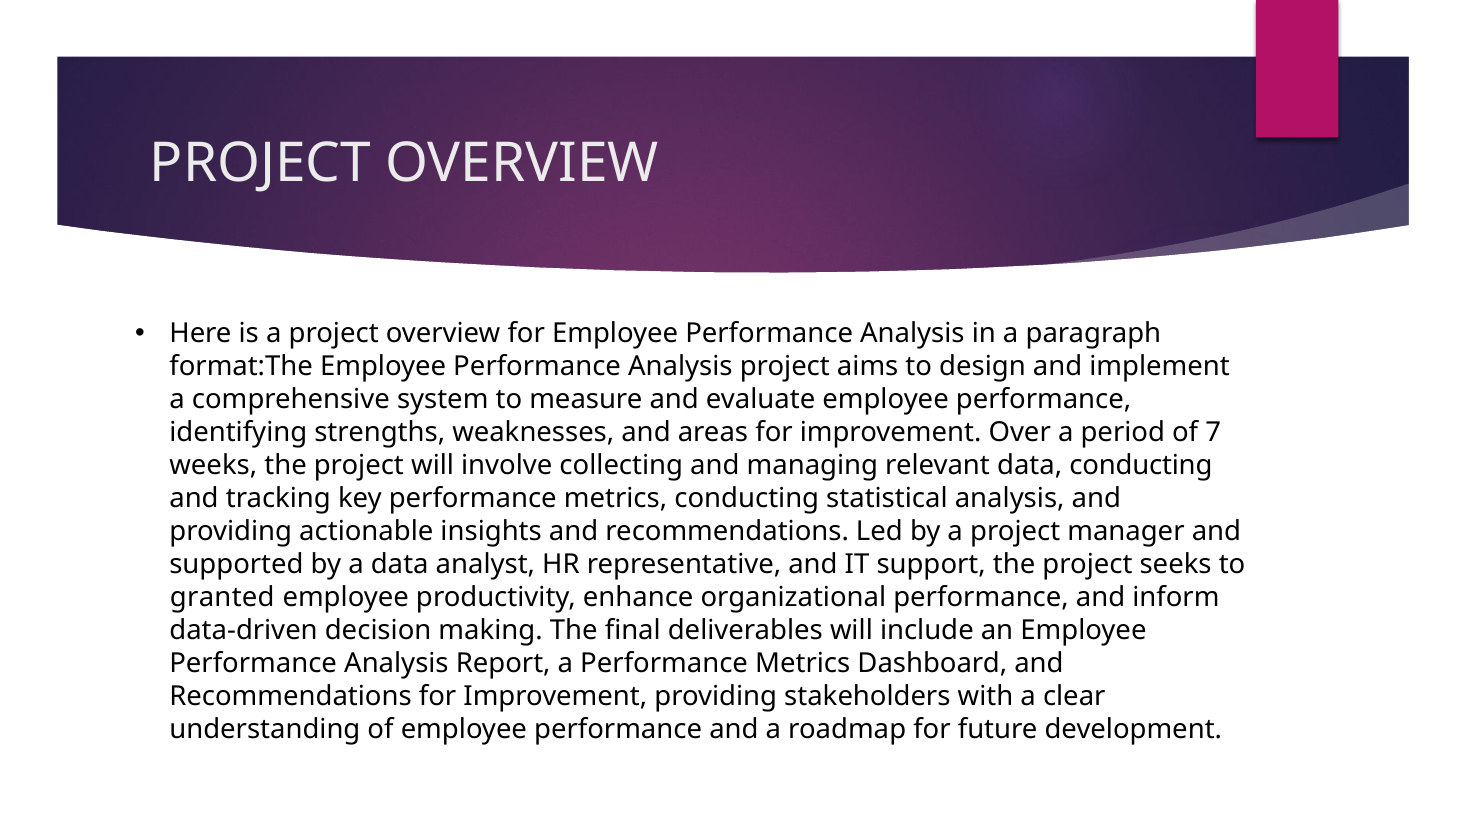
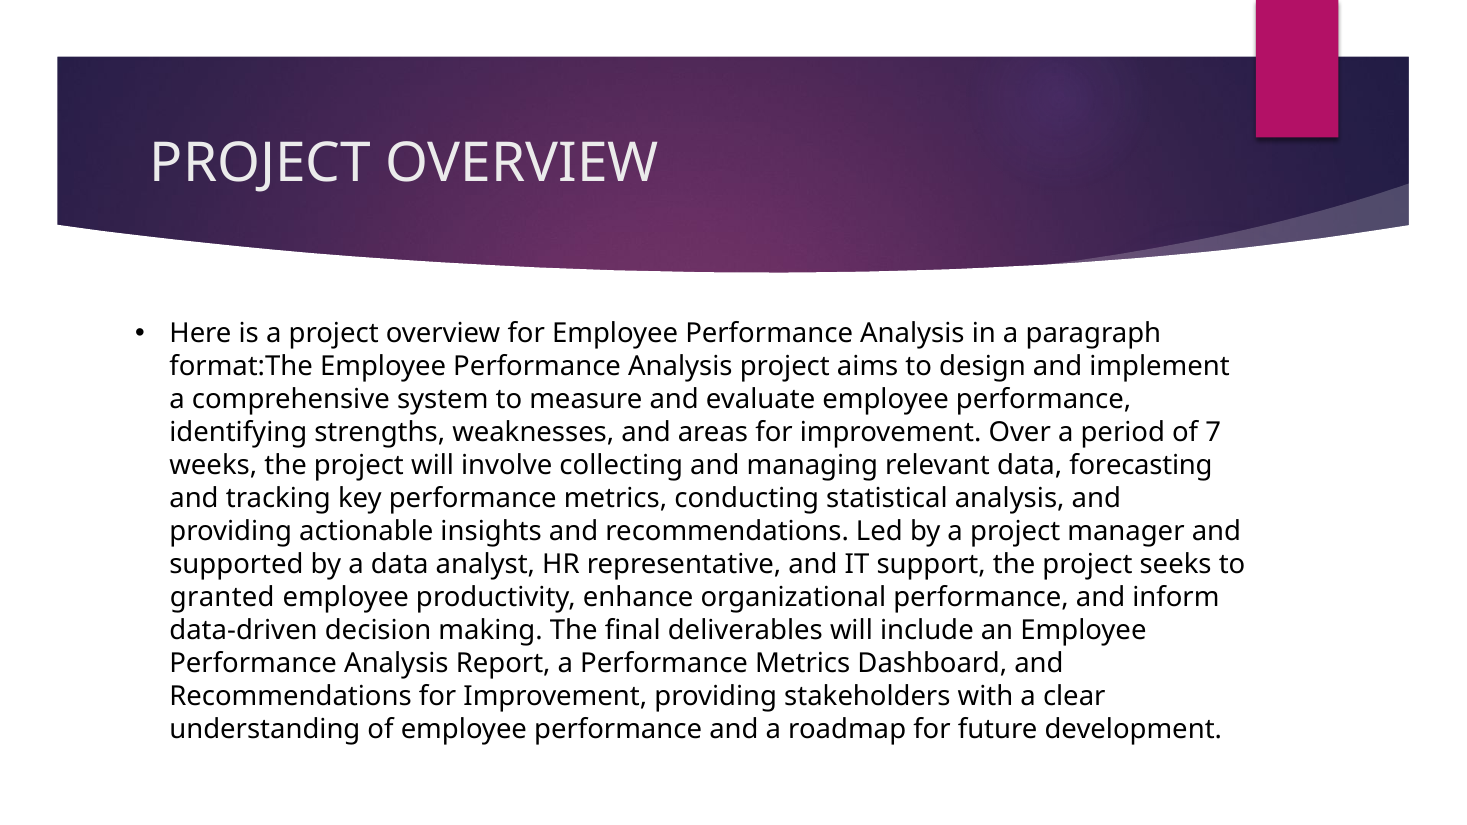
data conducting: conducting -> forecasting
